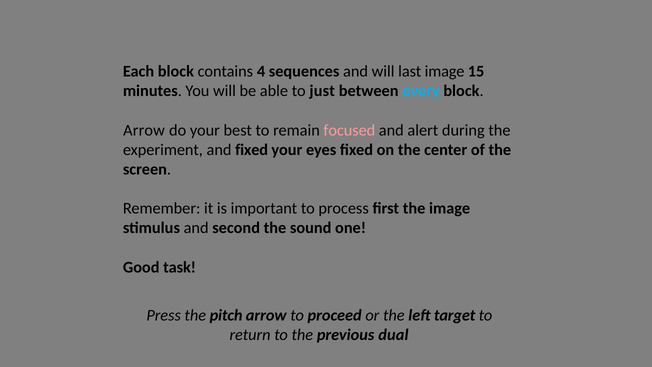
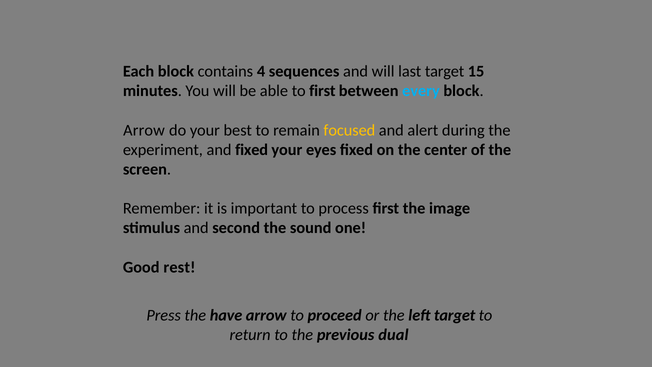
last image: image -> target
to just: just -> first
focused colour: pink -> yellow
task: task -> rest
pitch: pitch -> have
